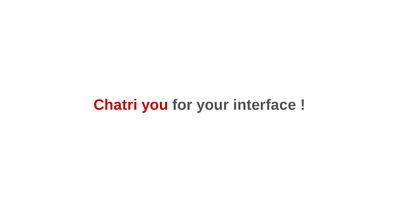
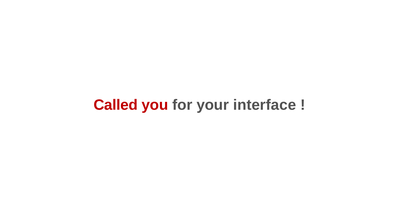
Chatri: Chatri -> Called
